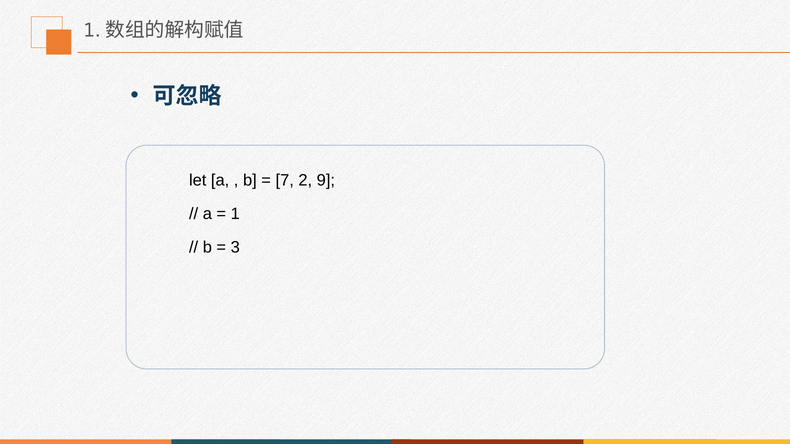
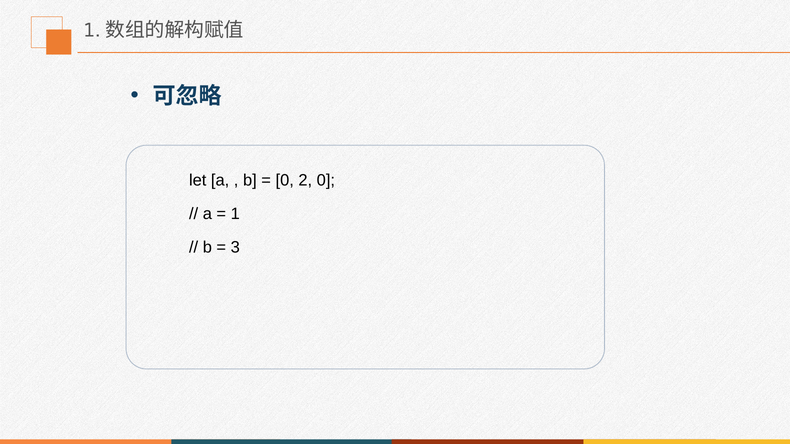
7 at (285, 180): 7 -> 0
2 9: 9 -> 0
